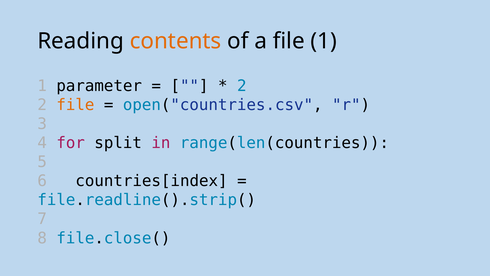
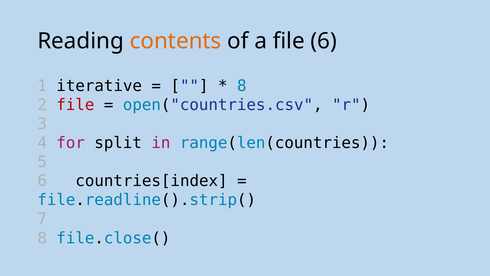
file 1: 1 -> 6
parameter: parameter -> iterative
2 at (242, 86): 2 -> 8
file at (75, 105) colour: orange -> red
